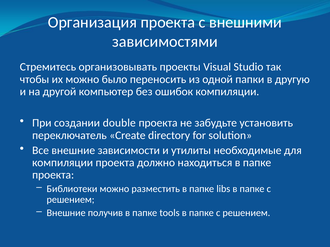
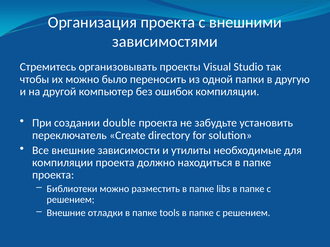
получив: получив -> отладки
